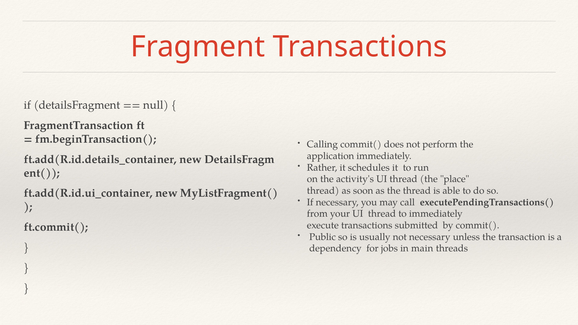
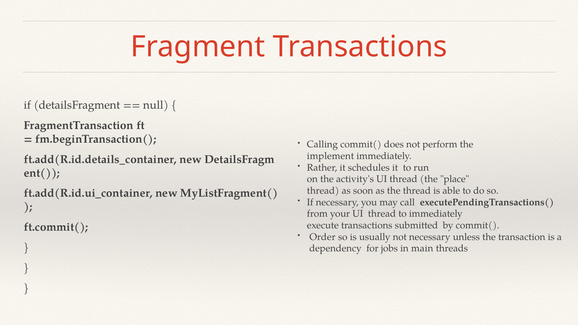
application: application -> implement
Public: Public -> Order
